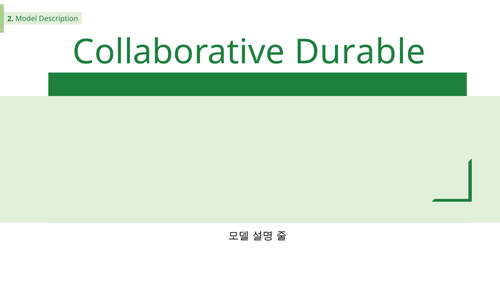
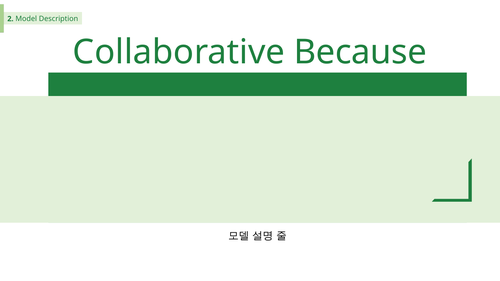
Durable: Durable -> Because
